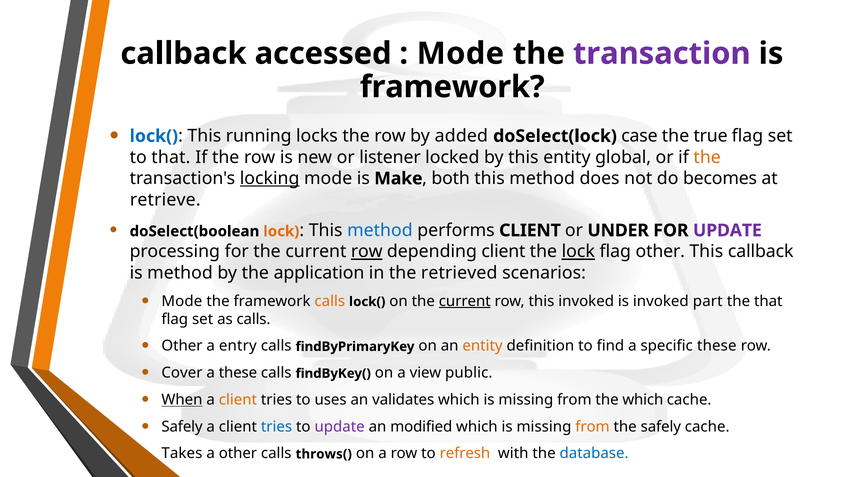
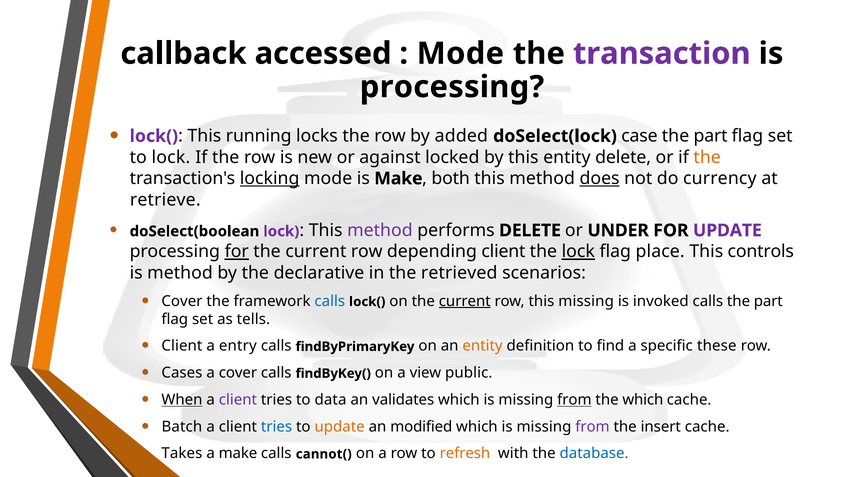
framework at (452, 87): framework -> processing
lock( at (154, 136) colour: blue -> purple
true at (711, 136): true -> part
to that: that -> lock
listener: listener -> against
entity global: global -> delete
does underline: none -> present
becomes: becomes -> currency
lock at (281, 232) colour: orange -> purple
method at (380, 231) colour: blue -> purple
performs CLIENT: CLIENT -> DELETE
for at (237, 252) underline: none -> present
row at (367, 252) underline: present -> none
flag other: other -> place
This callback: callback -> controls
application: application -> declarative
Mode at (182, 301): Mode -> Cover
calls at (330, 301) colour: orange -> blue
this invoked: invoked -> missing
invoked part: part -> calls
that at (768, 301): that -> part
as calls: calls -> tells
Other at (182, 346): Other -> Client
Cover: Cover -> Cases
a these: these -> cover
client at (238, 400) colour: orange -> purple
uses: uses -> data
from at (574, 400) underline: none -> present
Safely at (182, 427): Safely -> Batch
update at (340, 427) colour: purple -> orange
from at (592, 427) colour: orange -> purple
the safely: safely -> insert
a other: other -> make
throws(: throws( -> cannot(
